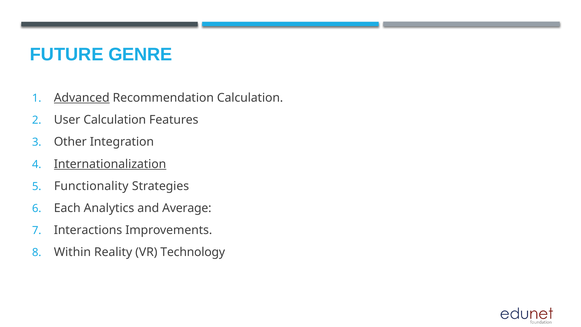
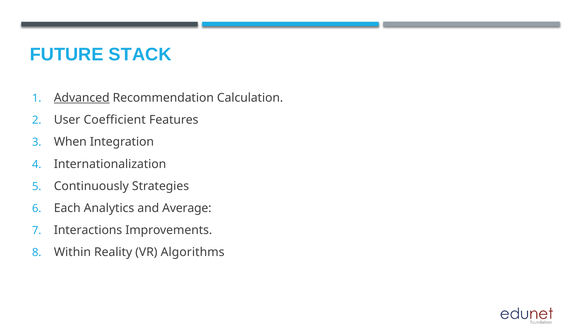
GENRE: GENRE -> STACK
User Calculation: Calculation -> Coefficient
Other: Other -> When
Internationalization underline: present -> none
Functionality: Functionality -> Continuously
Technology: Technology -> Algorithms
